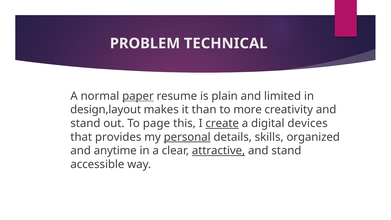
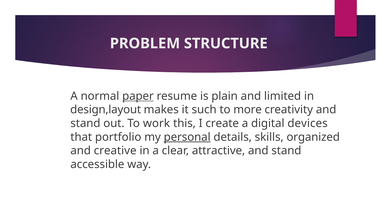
TECHNICAL: TECHNICAL -> STRUCTURE
than: than -> such
page: page -> work
create underline: present -> none
provides: provides -> portfolio
anytime: anytime -> creative
attractive underline: present -> none
